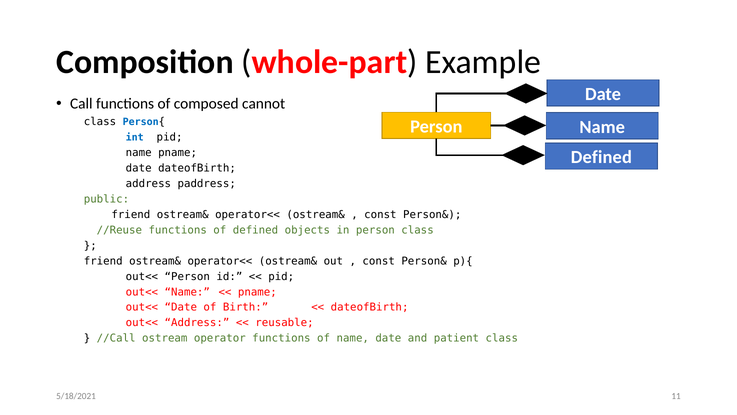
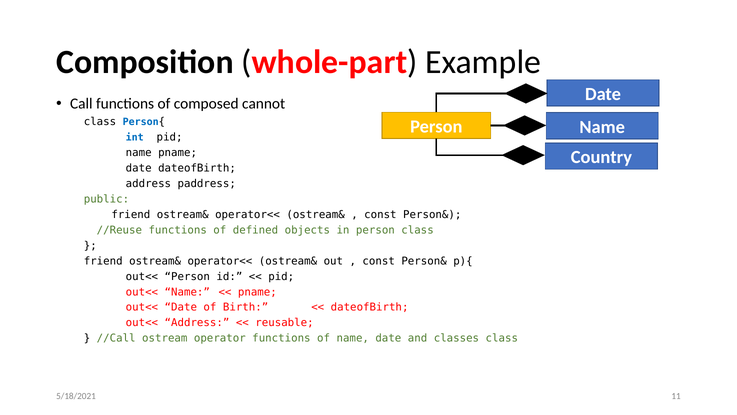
Defined at (601, 157): Defined -> Country
patient: patient -> classes
